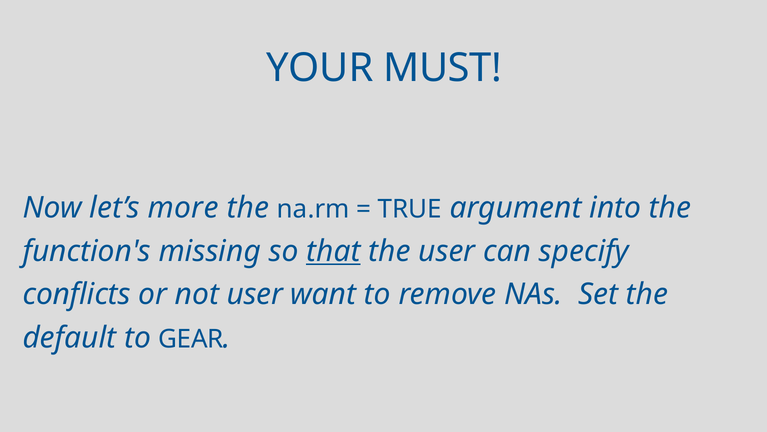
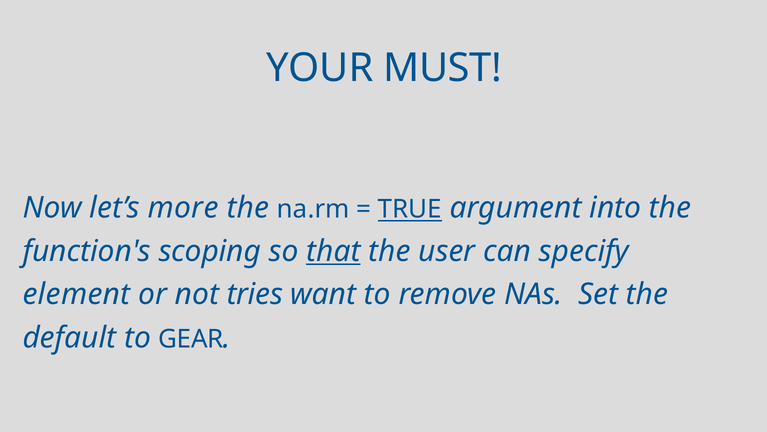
TRUE underline: none -> present
missing: missing -> scoping
conflicts: conflicts -> element
not user: user -> tries
